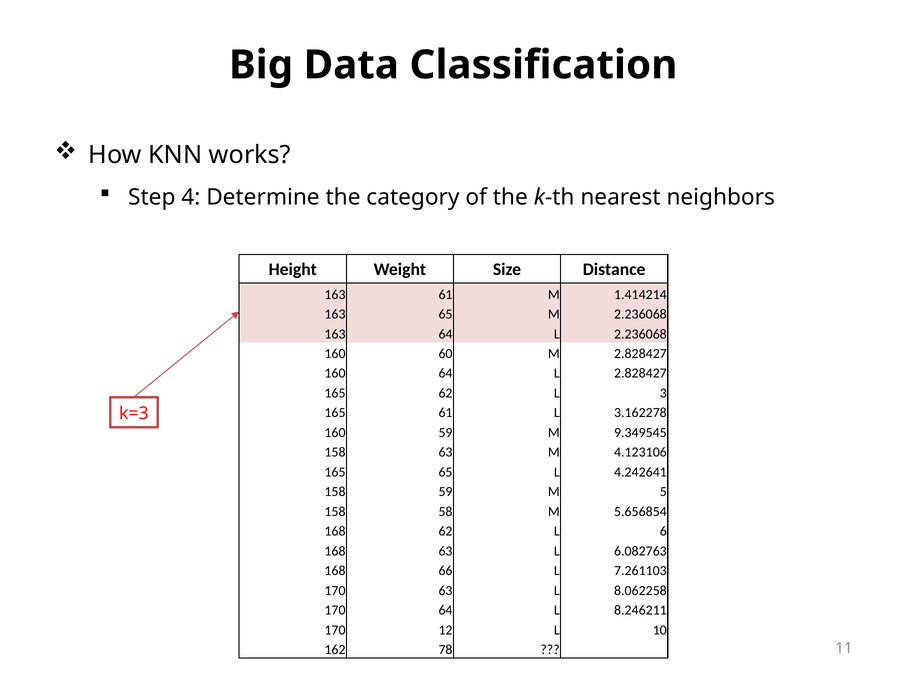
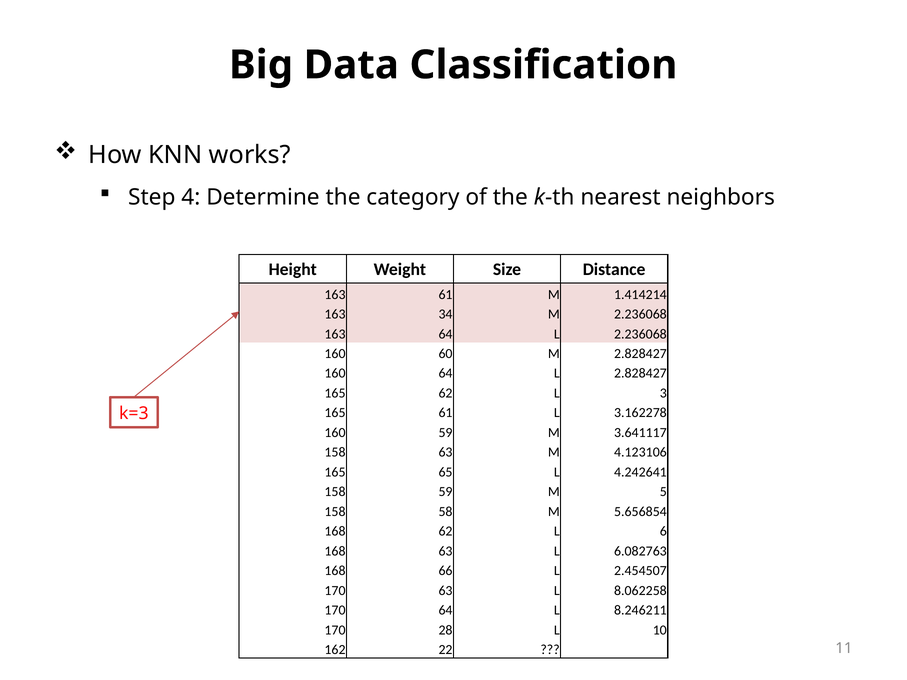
163 65: 65 -> 34
9.349545: 9.349545 -> 3.641117
7.261103: 7.261103 -> 2.454507
12: 12 -> 28
78: 78 -> 22
